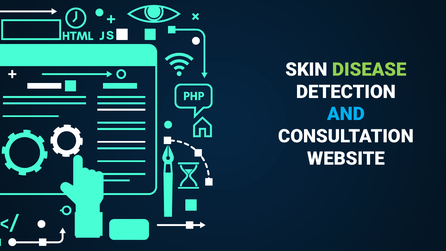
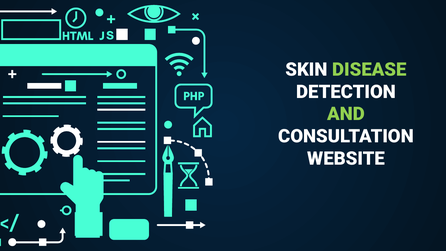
AND colour: light blue -> light green
